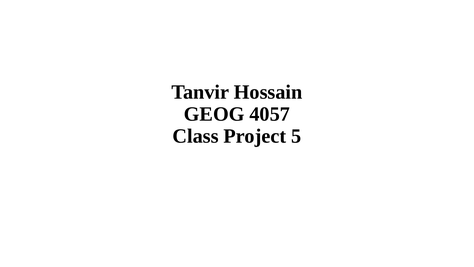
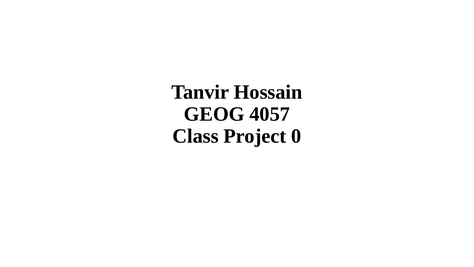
5: 5 -> 0
